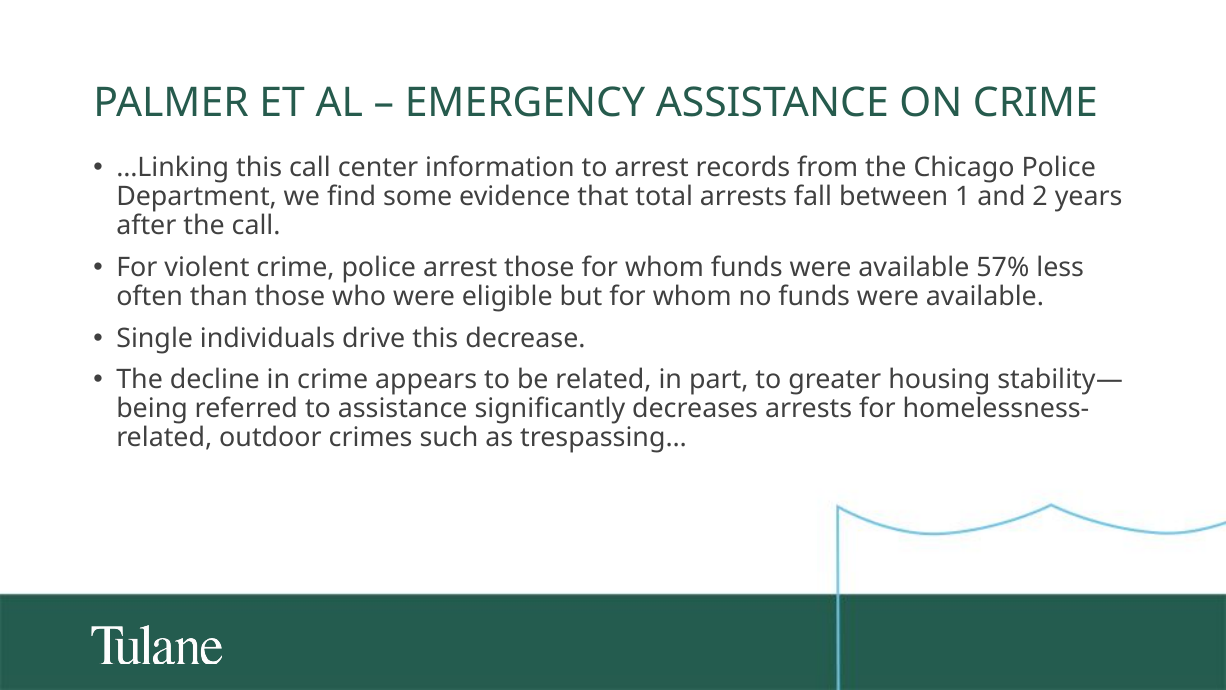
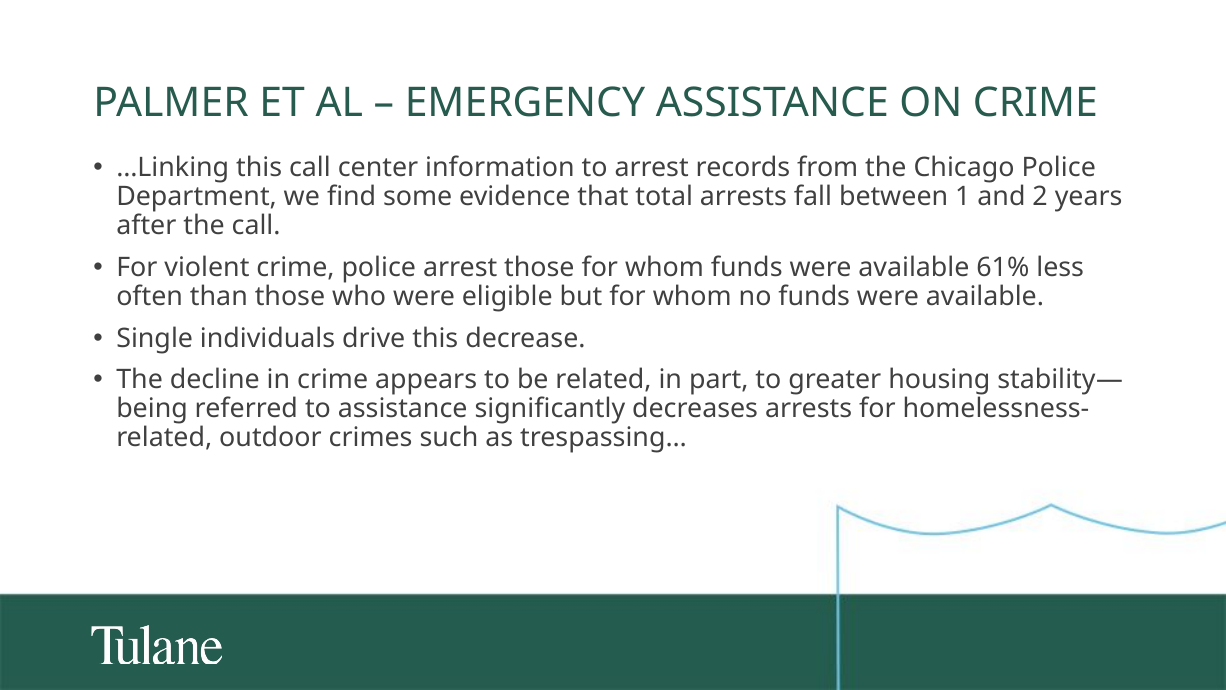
57%: 57% -> 61%
